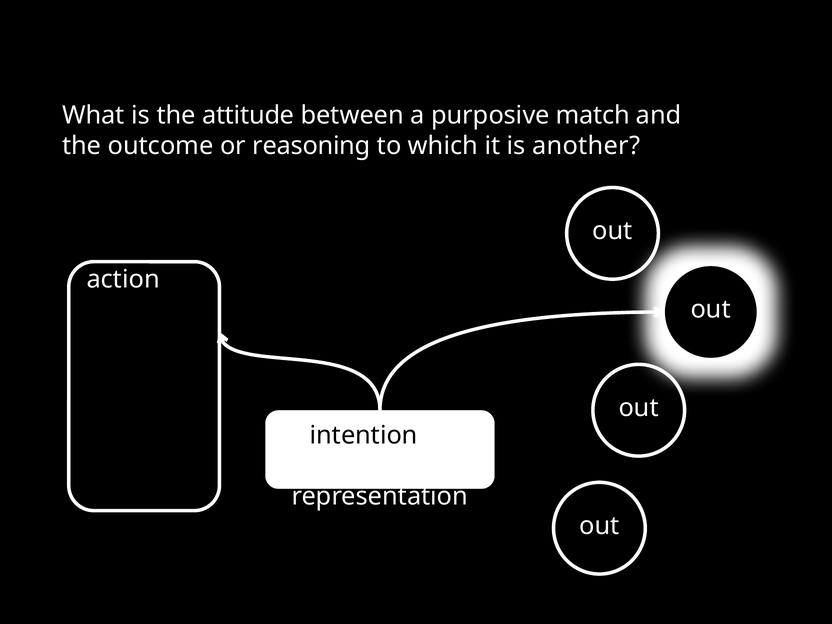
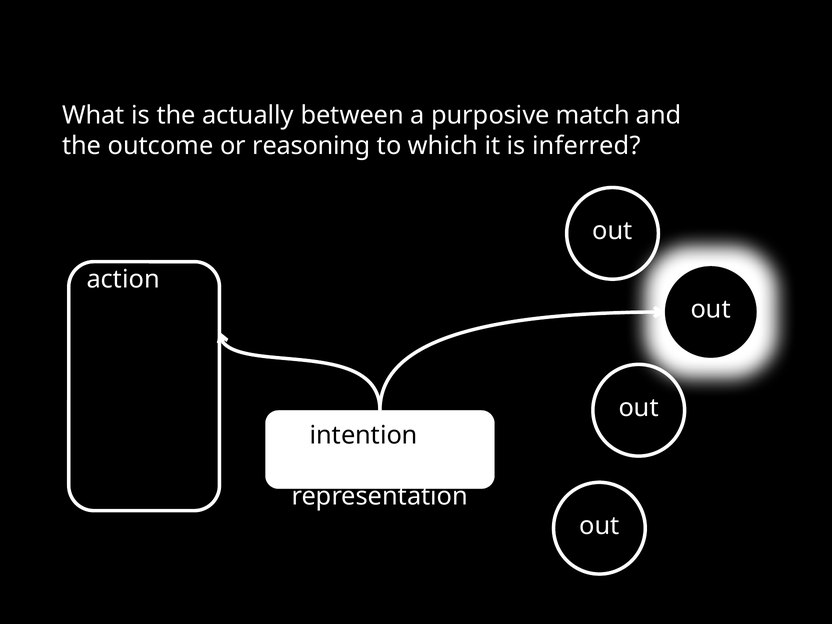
attitude: attitude -> actually
another: another -> inferred
